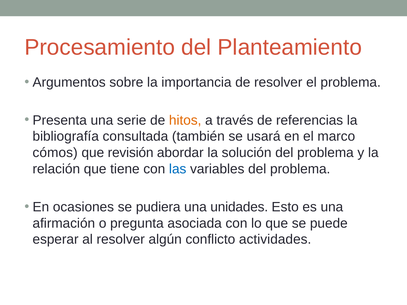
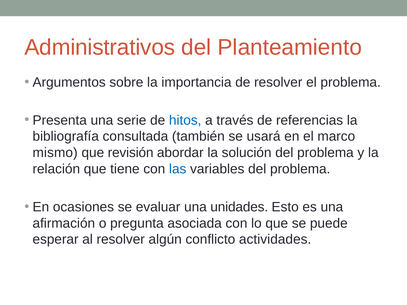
Procesamiento: Procesamiento -> Administrativos
hitos colour: orange -> blue
cómos: cómos -> mismo
pudiera: pudiera -> evaluar
